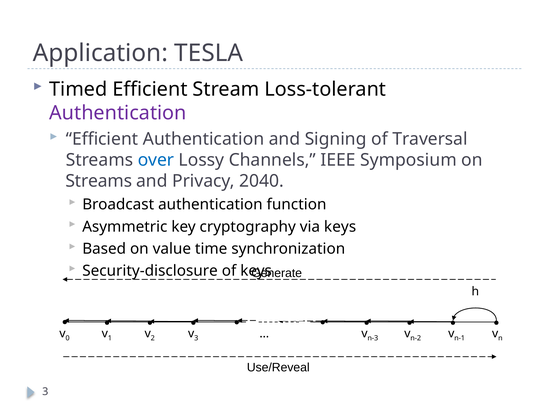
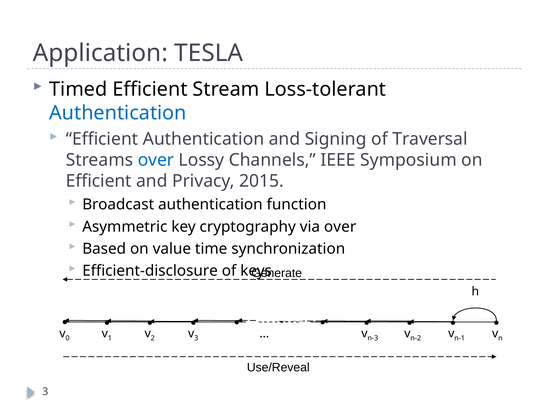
Authentication at (118, 113) colour: purple -> blue
Streams at (99, 181): Streams -> Efficient
2040: 2040 -> 2015
via keys: keys -> over
Security-disclosure: Security-disclosure -> Efficient-disclosure
